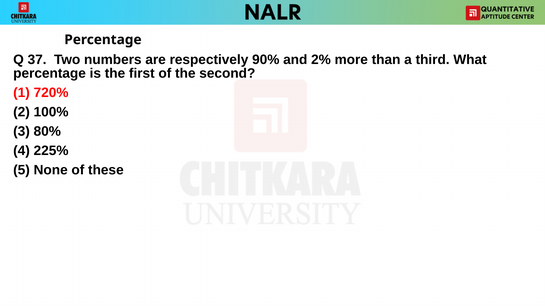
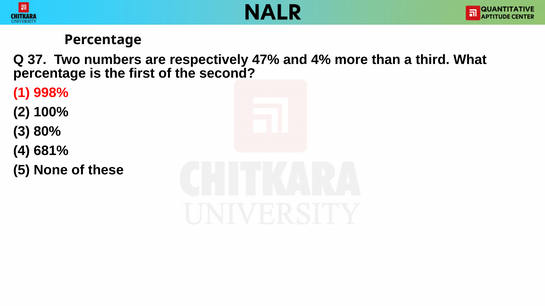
90%: 90% -> 47%
2%: 2% -> 4%
720%: 720% -> 998%
225%: 225% -> 681%
